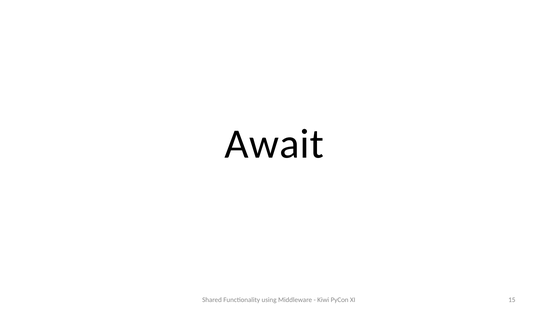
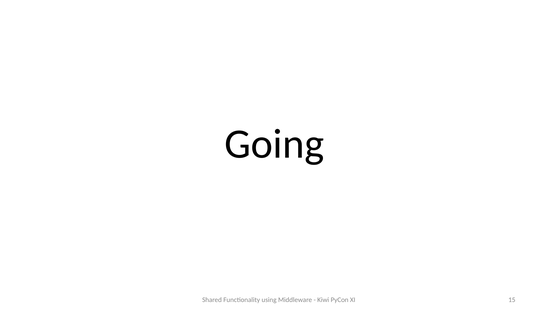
Await: Await -> Going
